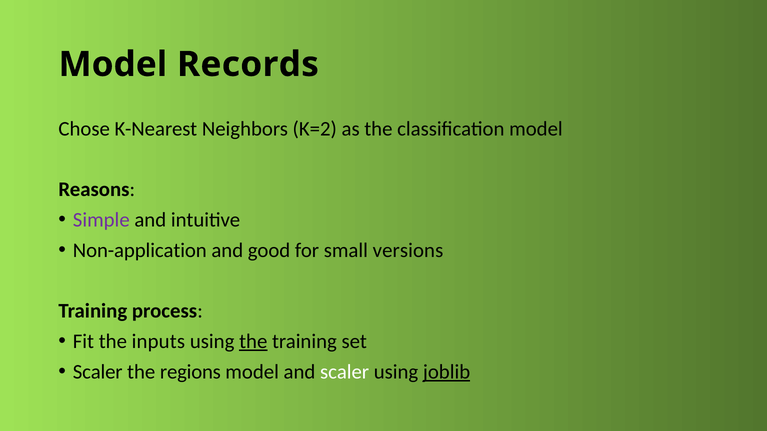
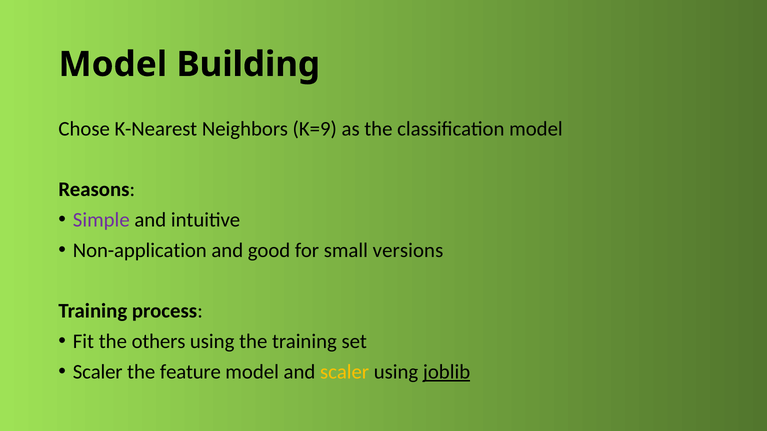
Records: Records -> Building
K=2: K=2 -> K=9
inputs: inputs -> others
the at (253, 342) underline: present -> none
regions: regions -> feature
scaler at (345, 372) colour: white -> yellow
